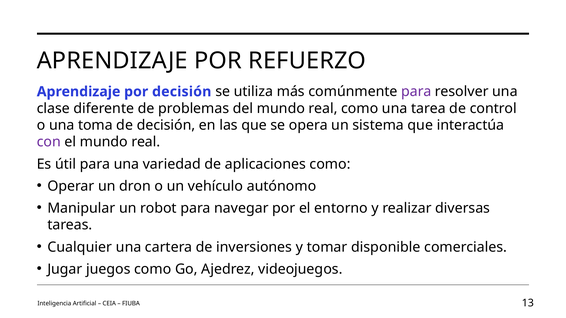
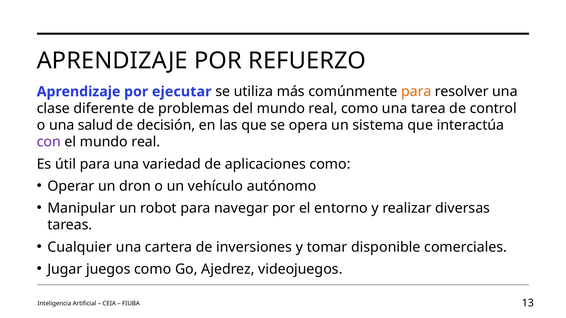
por decisión: decisión -> ejecutar
para at (416, 92) colour: purple -> orange
toma: toma -> salud
